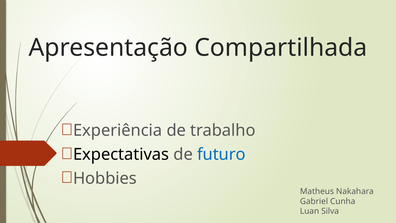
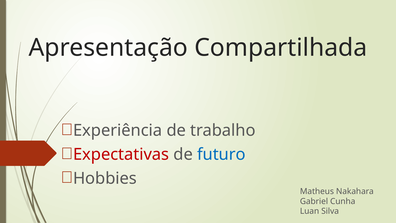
Expectativas colour: black -> red
